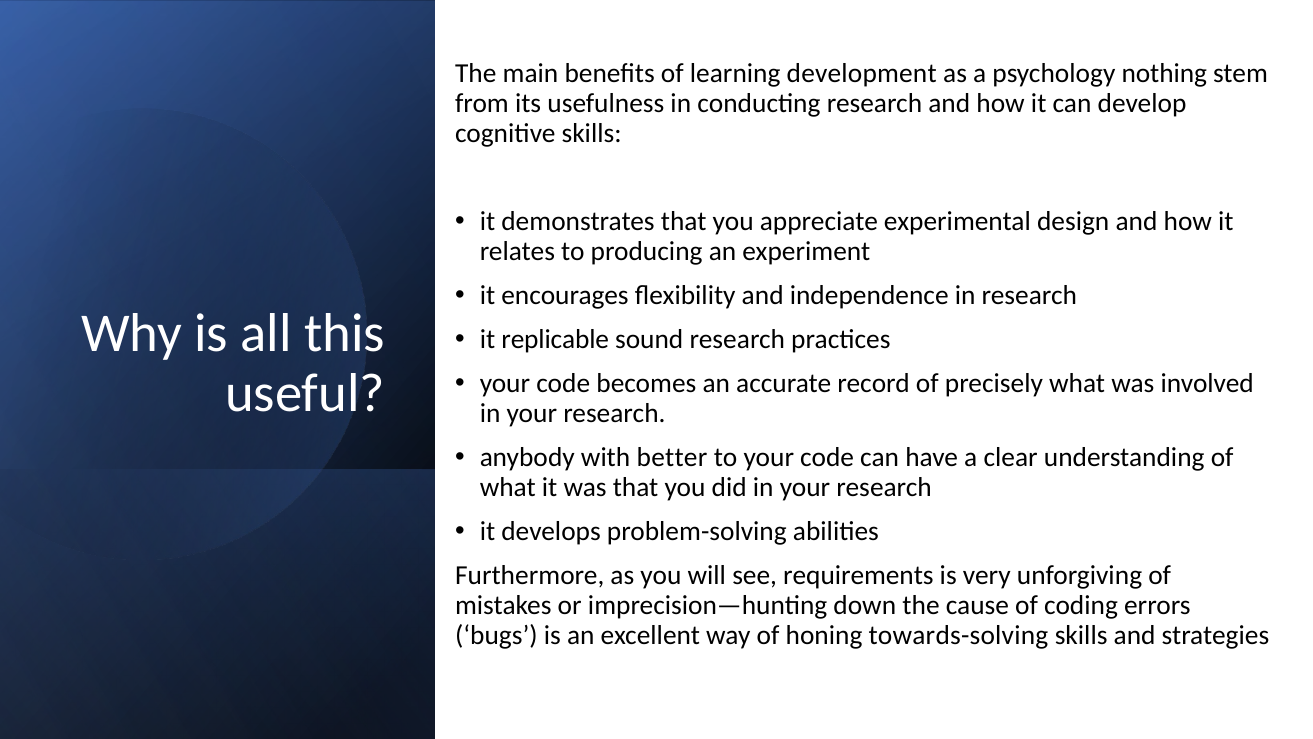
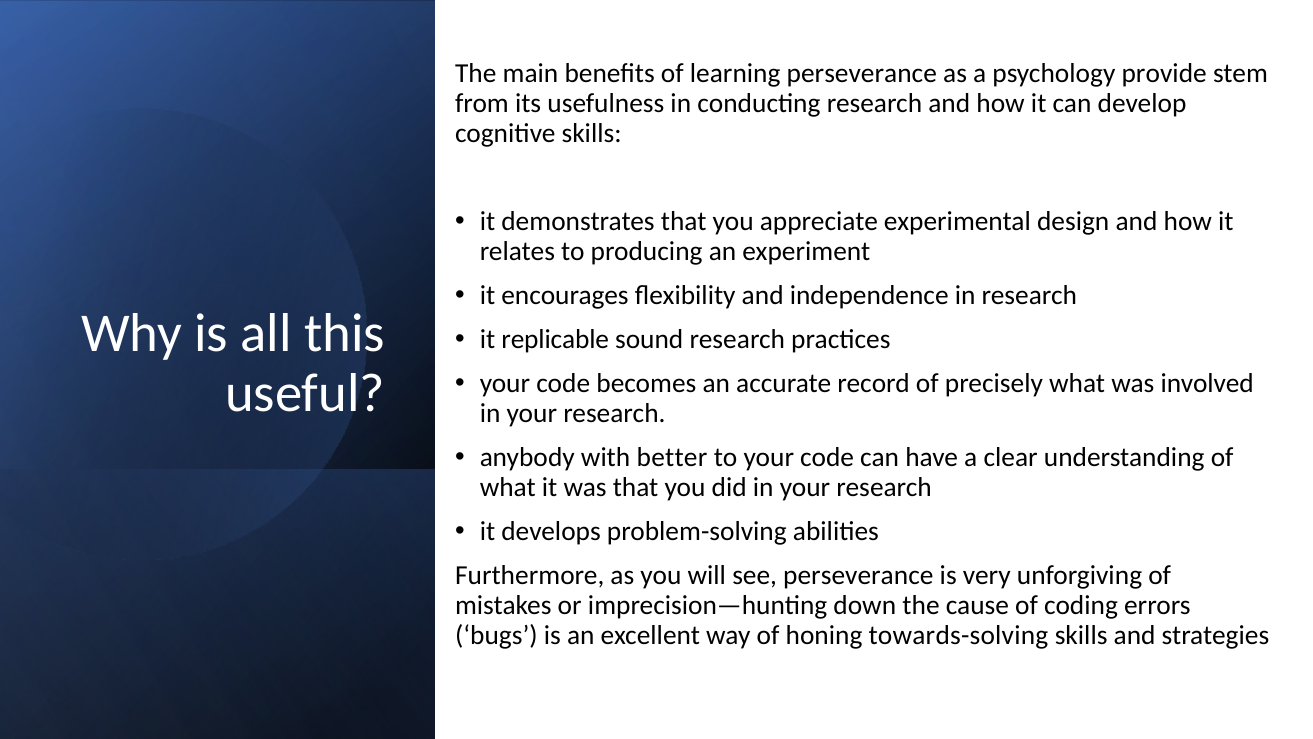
learning development: development -> perseverance
nothing: nothing -> provide
see requirements: requirements -> perseverance
